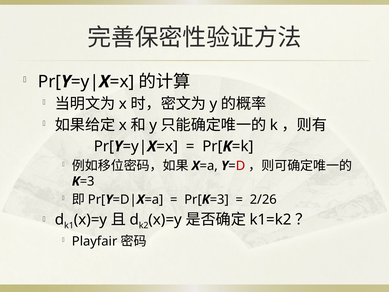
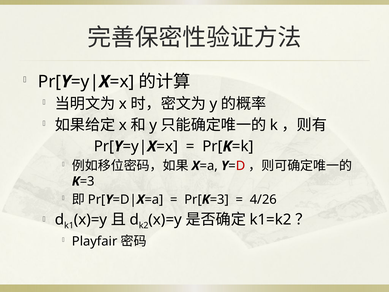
2/26: 2/26 -> 4/26
